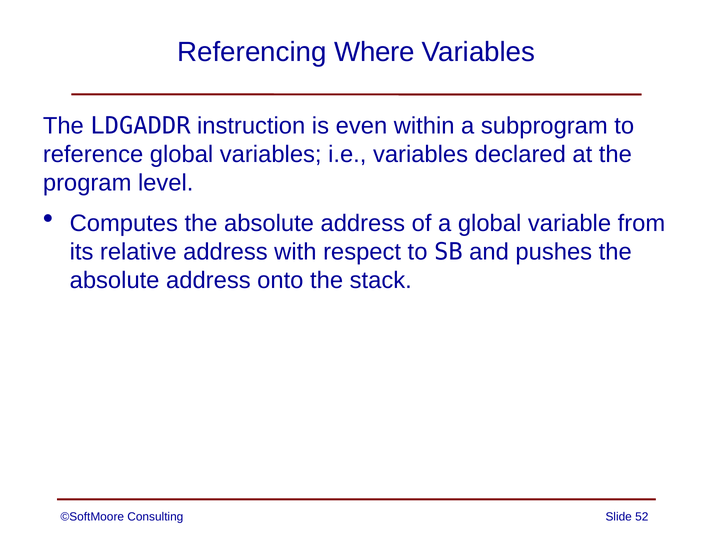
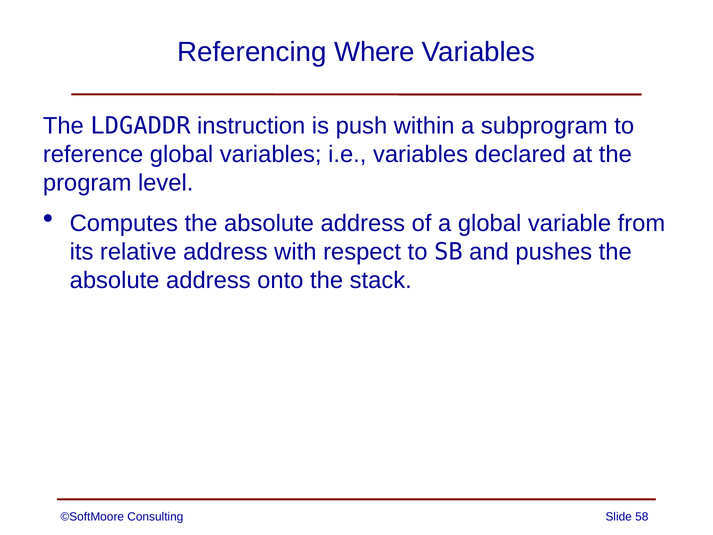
even: even -> push
52: 52 -> 58
